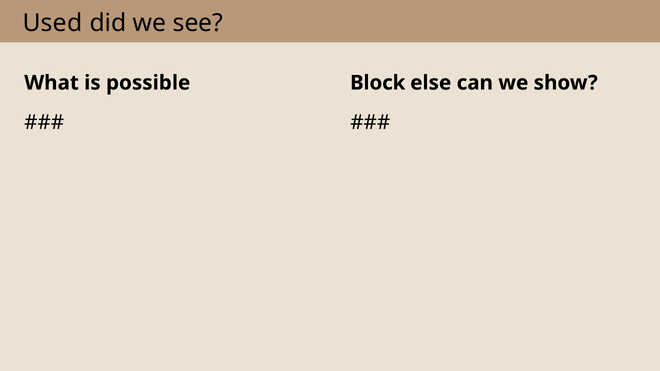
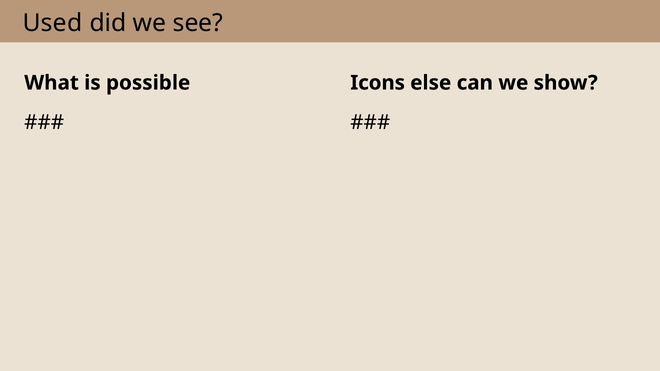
Block: Block -> Icons
